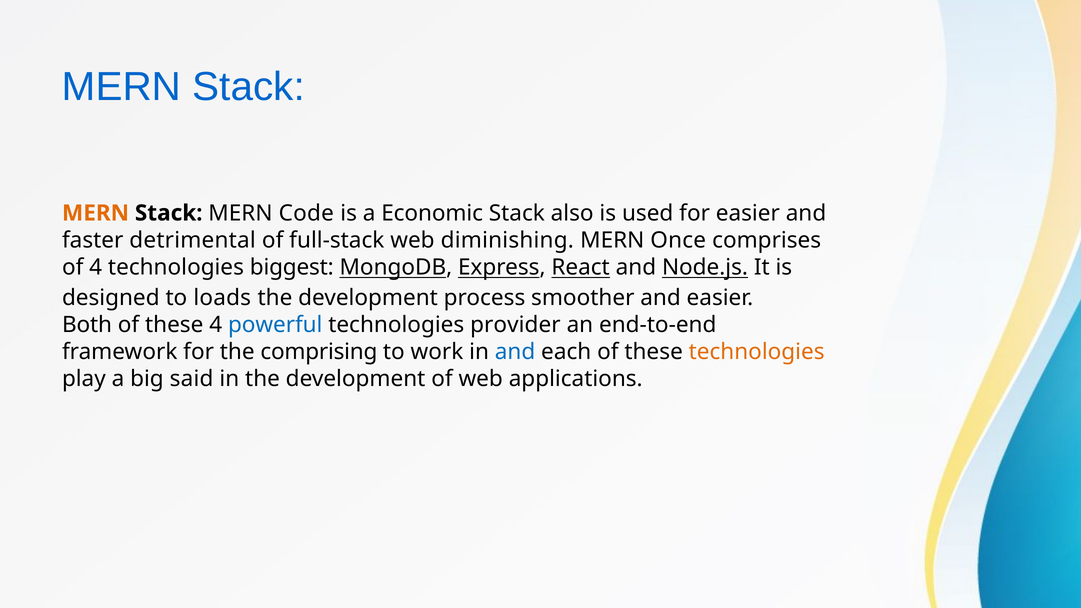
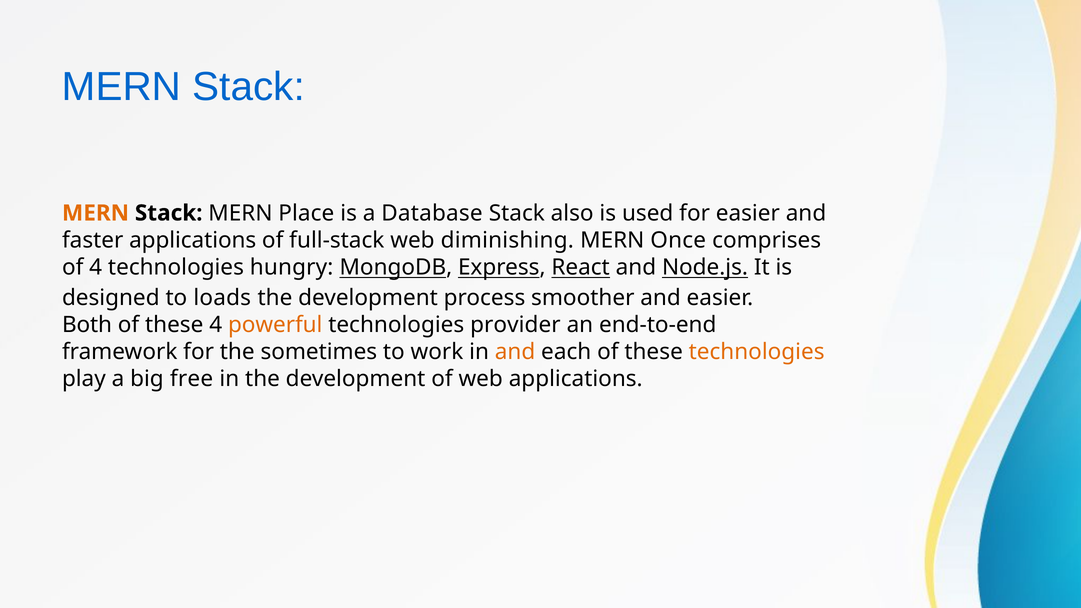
Code: Code -> Place
Economic: Economic -> Database
faster detrimental: detrimental -> applications
biggest: biggest -> hungry
powerful colour: blue -> orange
comprising: comprising -> sometimes
and at (515, 352) colour: blue -> orange
said: said -> free
